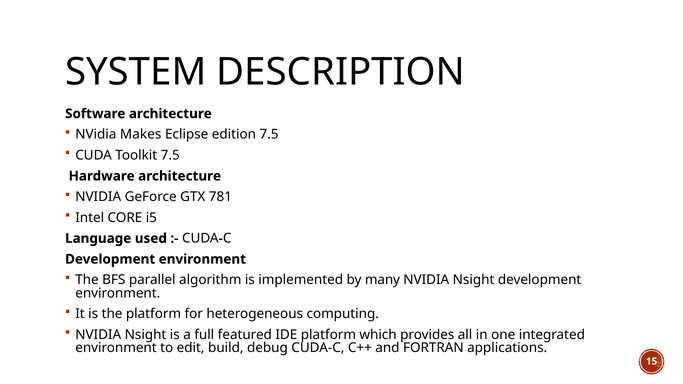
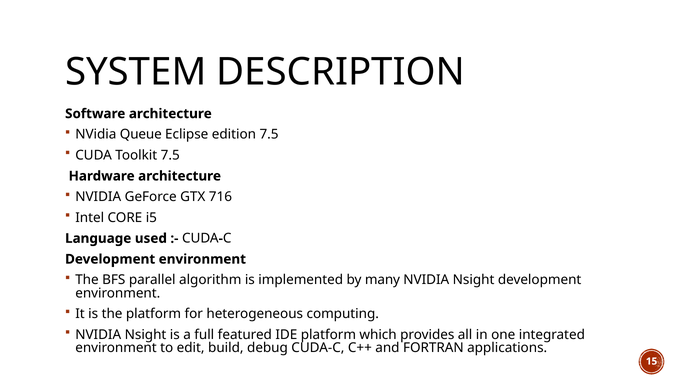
Makes: Makes -> Queue
781: 781 -> 716
